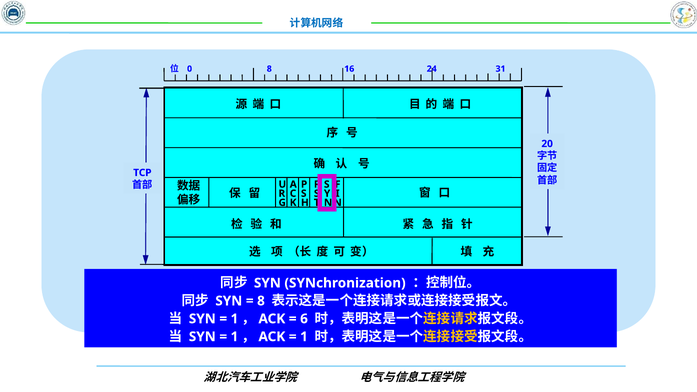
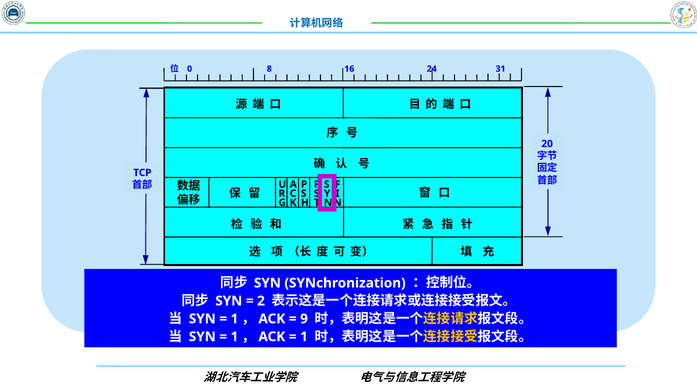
8 at (261, 301): 8 -> 2
6: 6 -> 9
